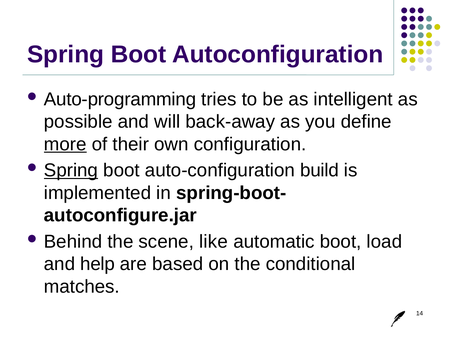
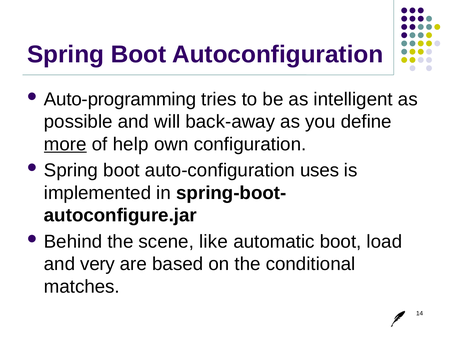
their: their -> help
Spring at (71, 171) underline: present -> none
build: build -> uses
help: help -> very
